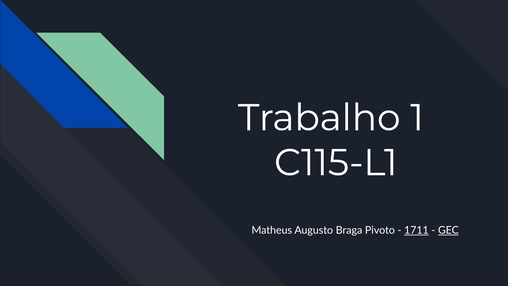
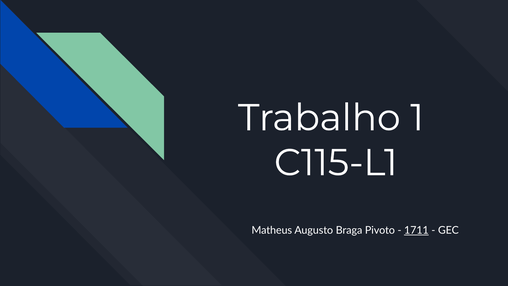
GEC underline: present -> none
